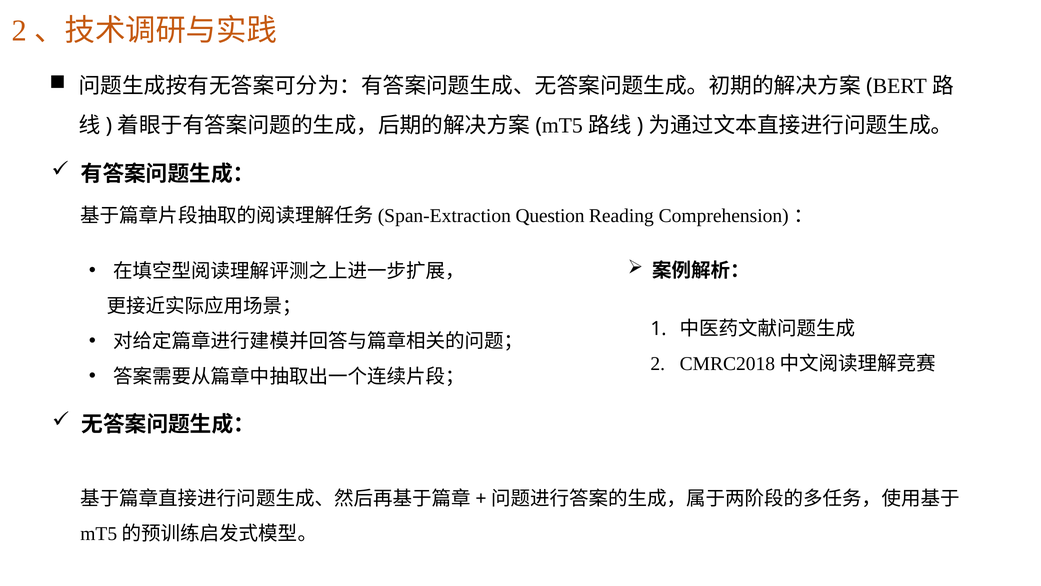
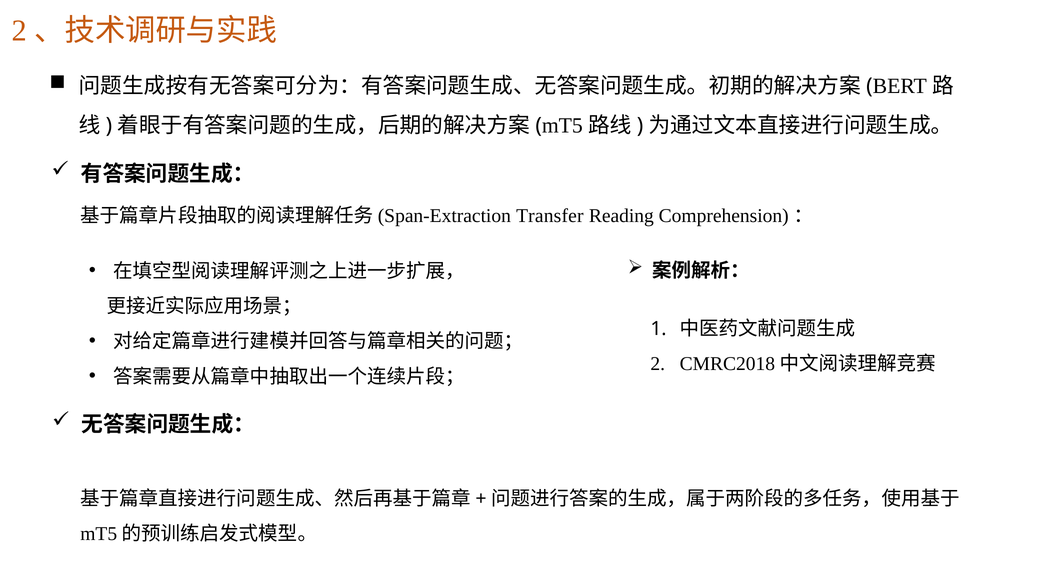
Question: Question -> Transfer
